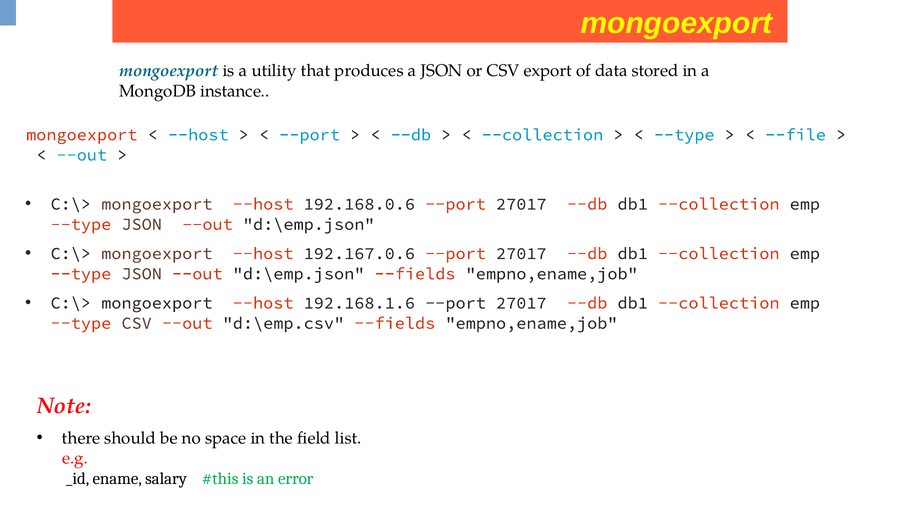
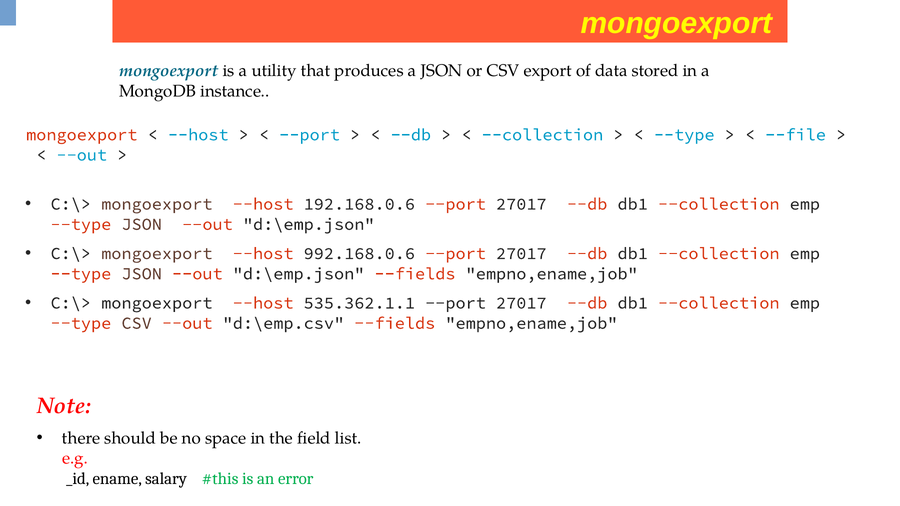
192.167.0.6: 192.167.0.6 -> 992.168.0.6
192.168.1.6: 192.168.1.6 -> 535.362.1.1
